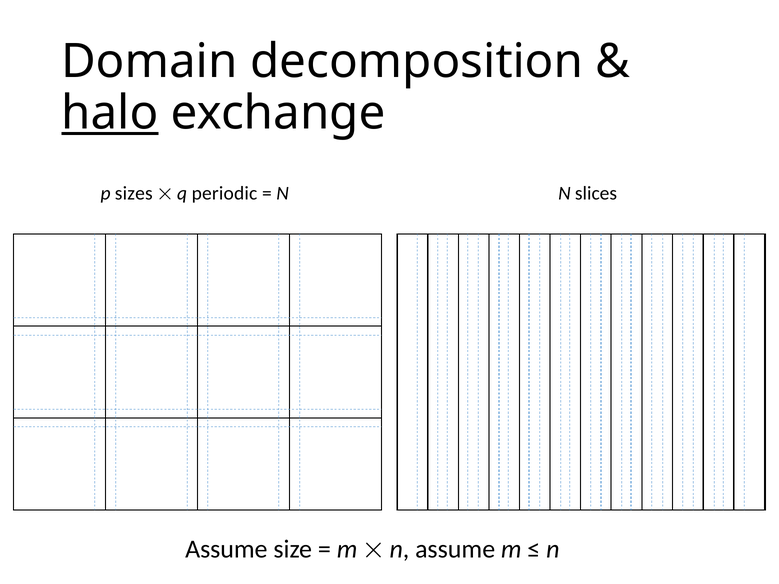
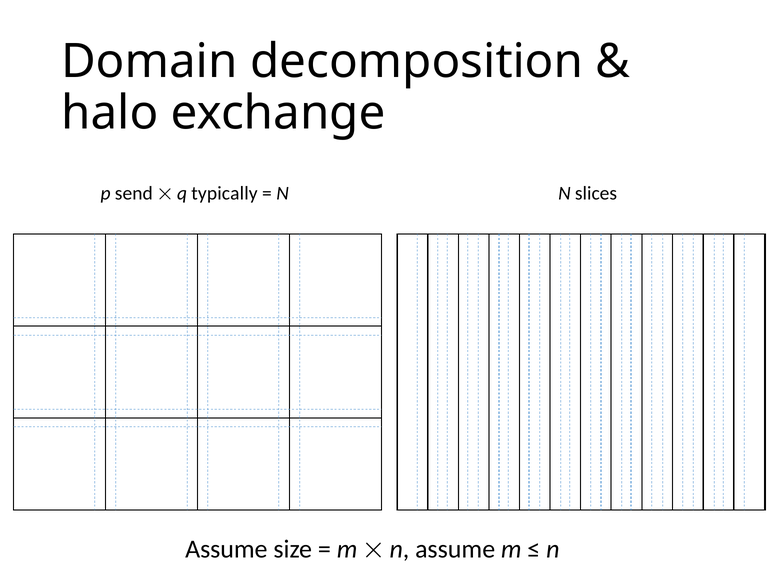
halo underline: present -> none
sizes: sizes -> send
periodic: periodic -> typically
